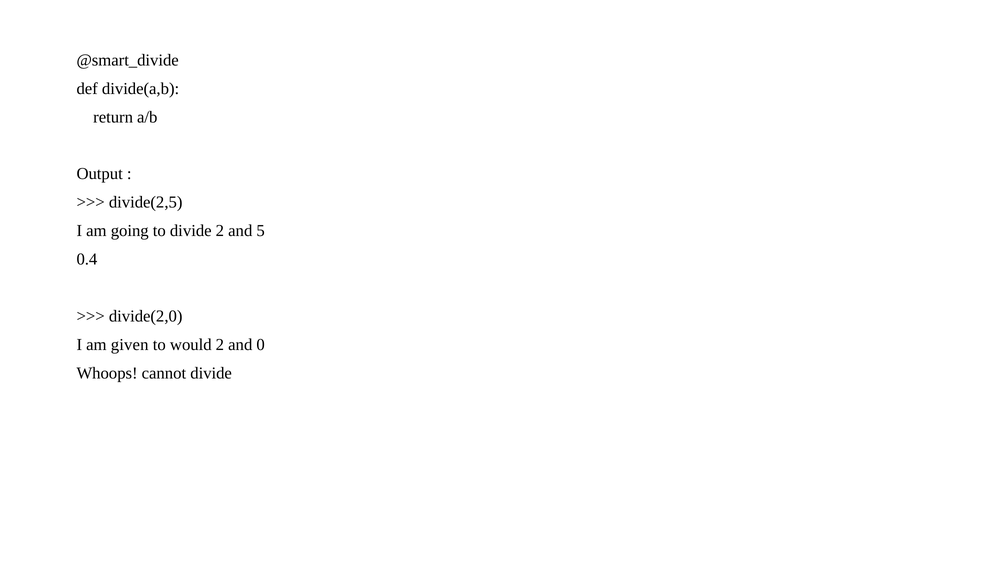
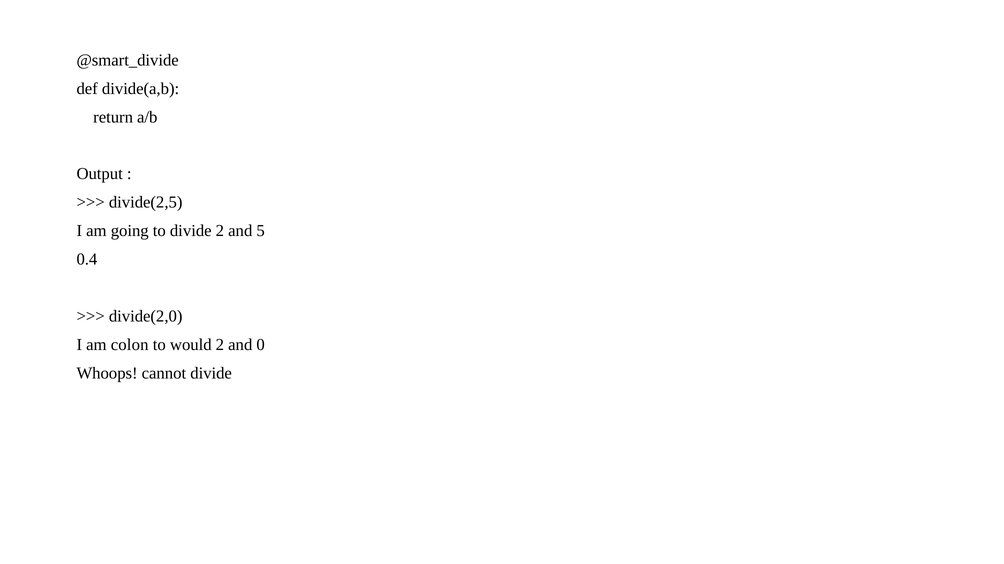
given: given -> colon
